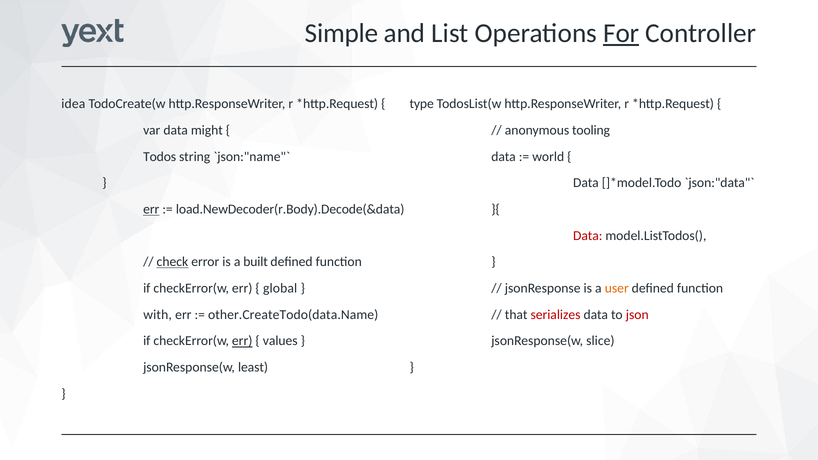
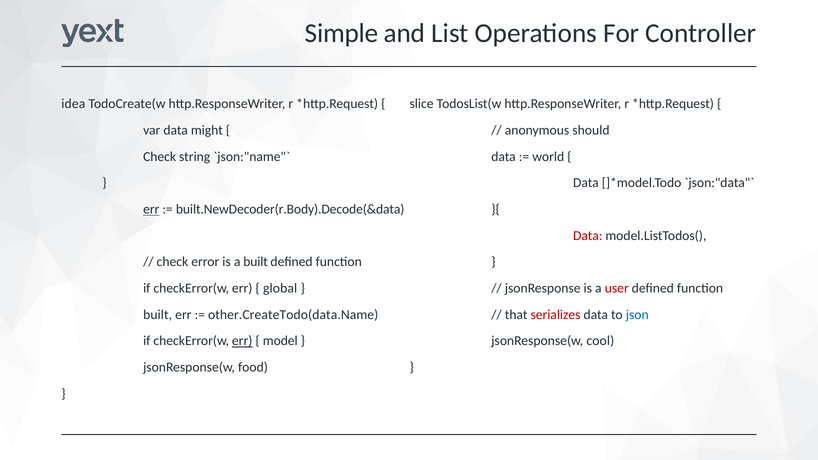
For underline: present -> none
type: type -> slice
tooling: tooling -> should
Todos at (160, 157): Todos -> Check
load.NewDecoder(r.Body).Decode(&data: load.NewDecoder(r.Body).Decode(&data -> built.NewDecoder(r.Body).Decode(&data
check at (172, 262) underline: present -> none
user colour: orange -> red
with at (158, 315): with -> built
json colour: red -> blue
values: values -> model
slice: slice -> cool
least: least -> food
